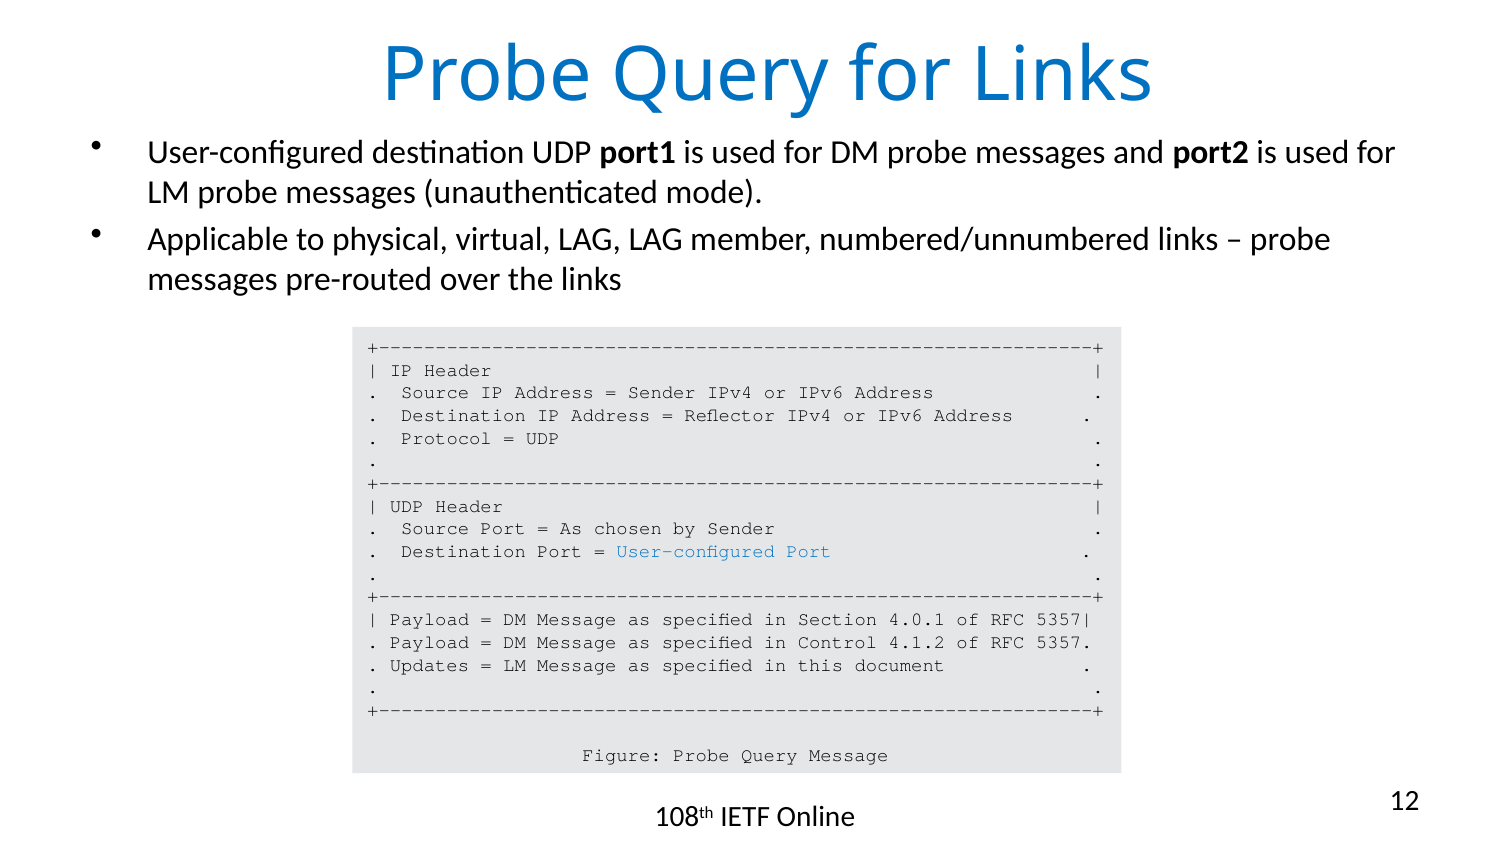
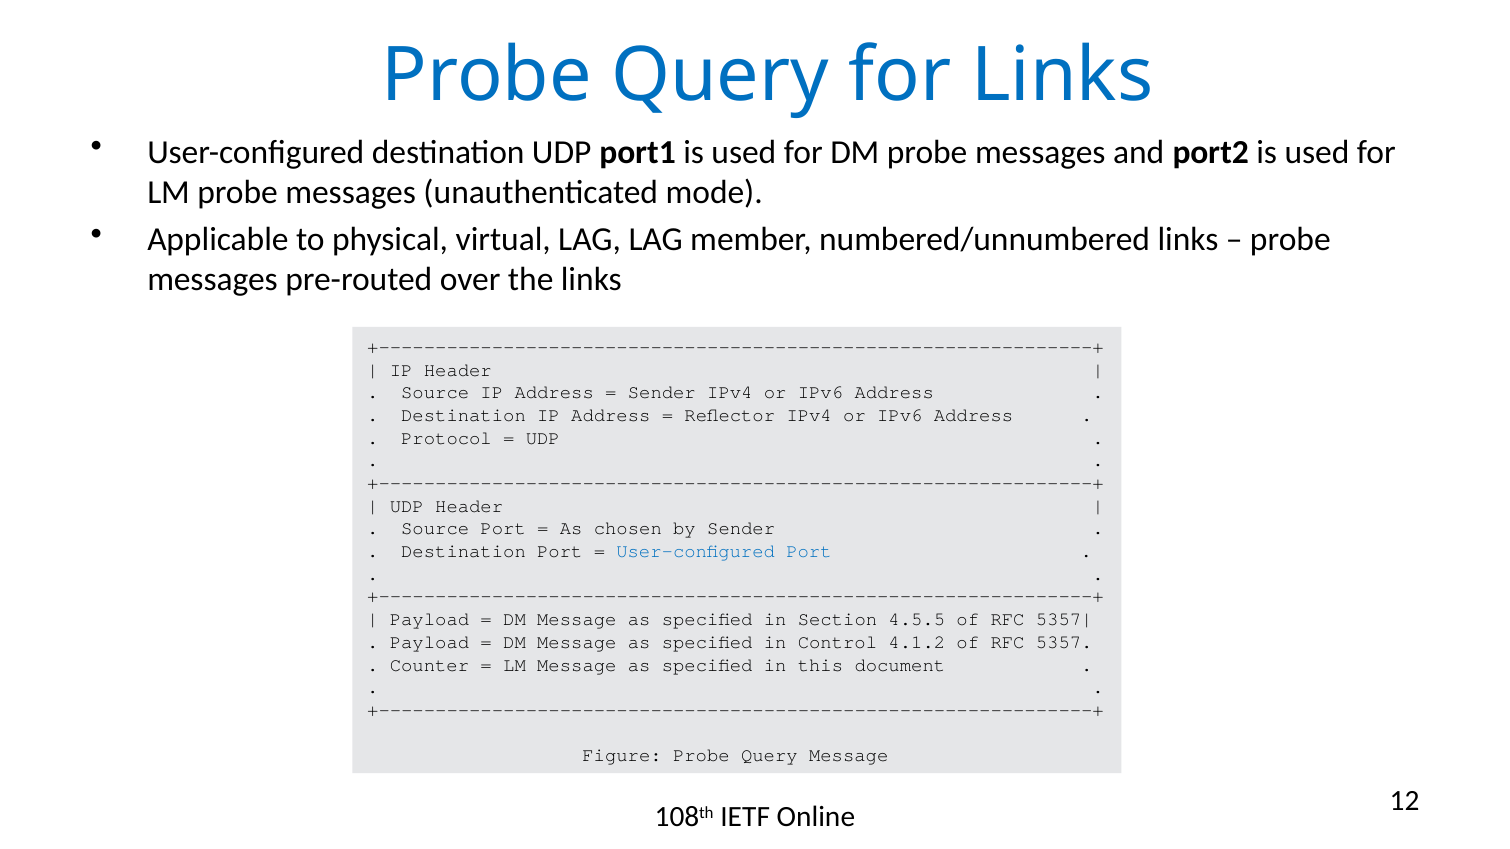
4.0.1: 4.0.1 -> 4.5.5
Updates: Updates -> Counter
